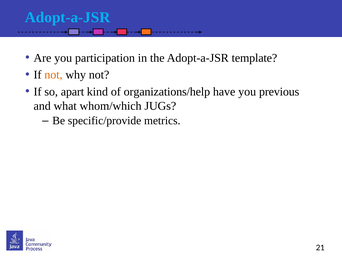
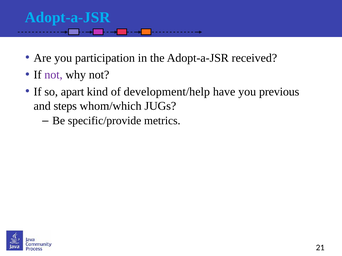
template: template -> received
not at (53, 75) colour: orange -> purple
organizations/help: organizations/help -> development/help
what: what -> steps
